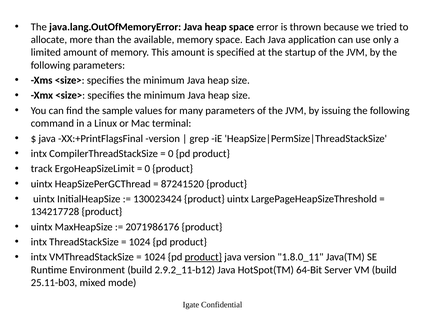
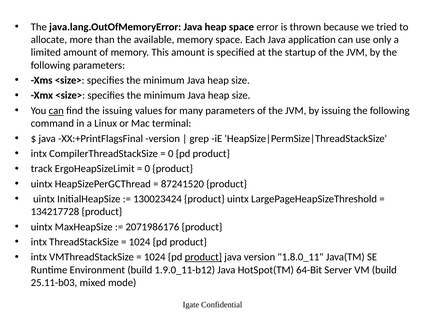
can at (56, 111) underline: none -> present
the sample: sample -> issuing
2.9.2_11-b12: 2.9.2_11-b12 -> 1.9.0_11-b12
